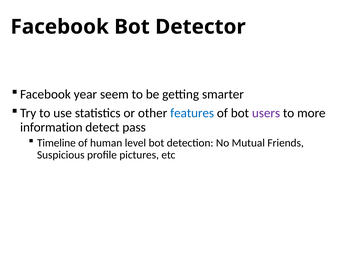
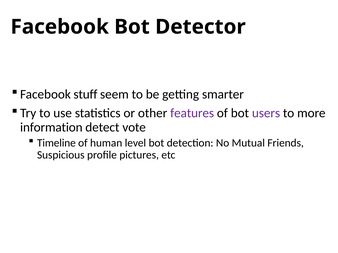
year: year -> stuff
features colour: blue -> purple
pass: pass -> vote
